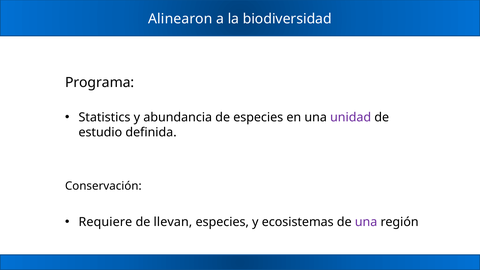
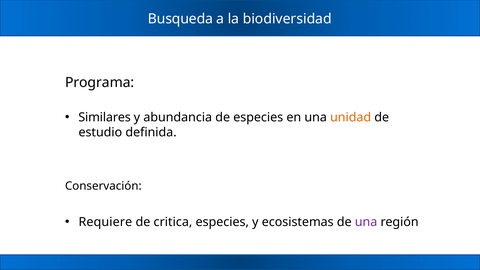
Alinearon: Alinearon -> Busqueda
Statistics: Statistics -> Similares
unidad colour: purple -> orange
llevan: llevan -> critica
